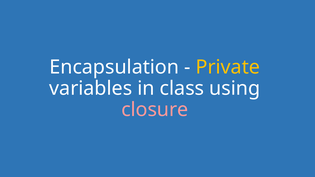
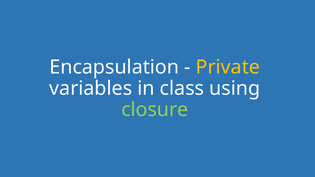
closure colour: pink -> light green
